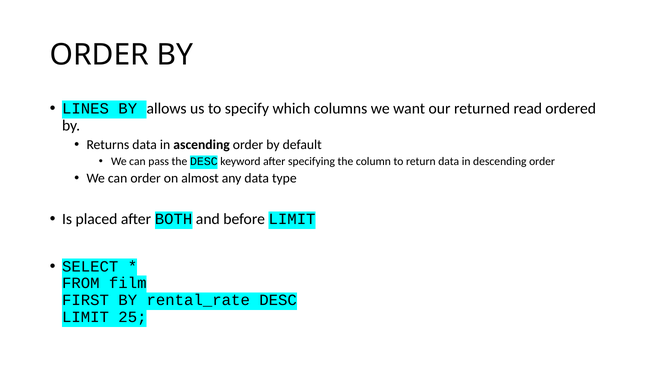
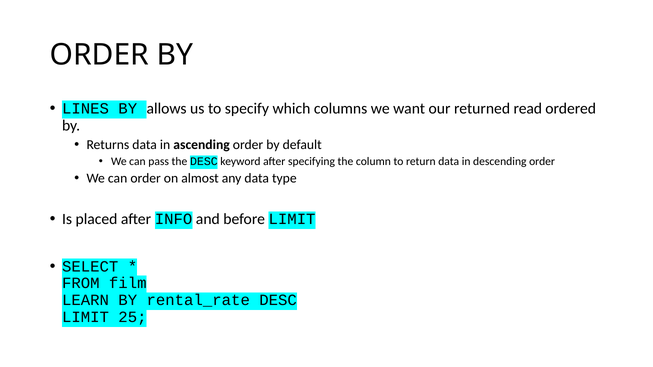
BOTH: BOTH -> INFO
FIRST: FIRST -> LEARN
